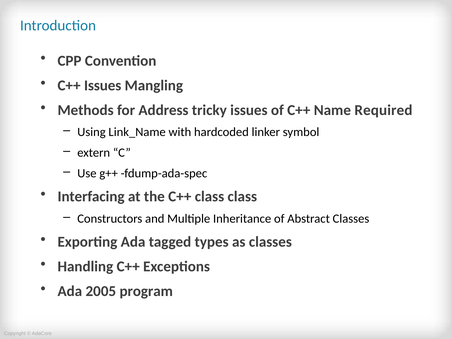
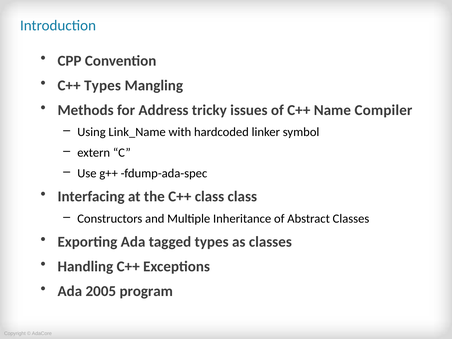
C++ Issues: Issues -> Types
Required: Required -> Compiler
